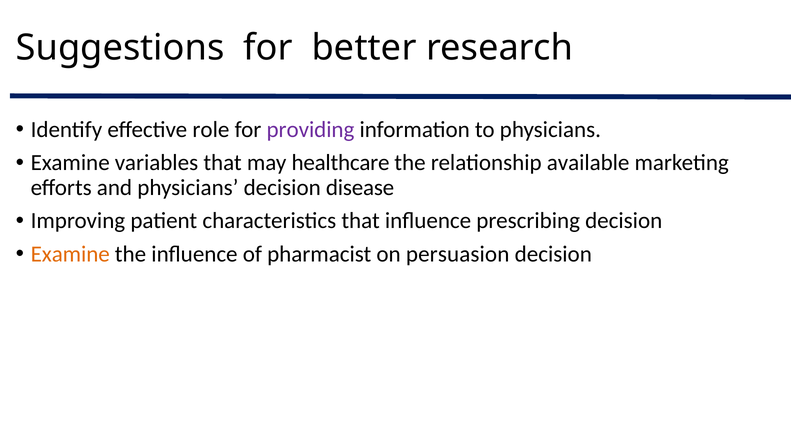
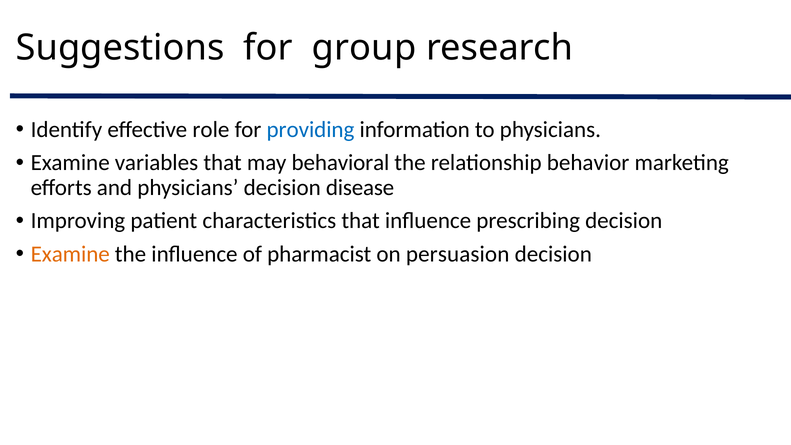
better: better -> group
providing colour: purple -> blue
healthcare: healthcare -> behavioral
available: available -> behavior
